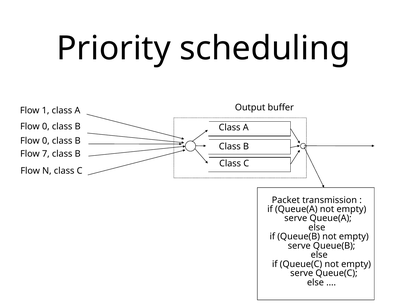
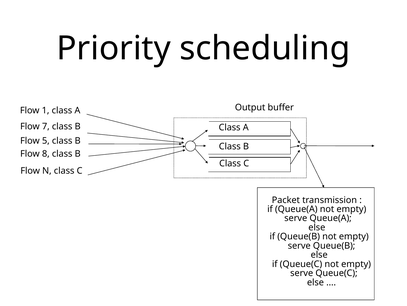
0 at (46, 126): 0 -> 7
0 at (46, 141): 0 -> 5
7: 7 -> 8
